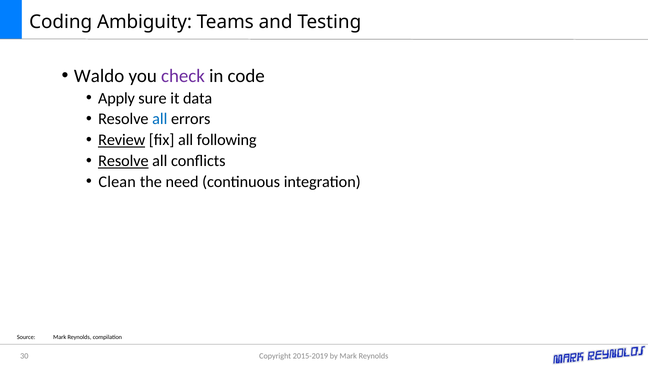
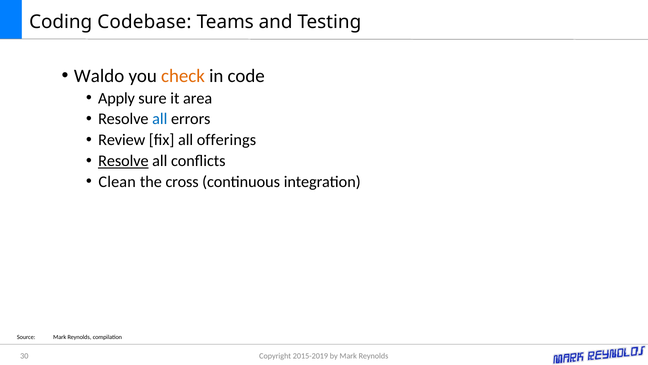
Ambiguity: Ambiguity -> Codebase
check colour: purple -> orange
data: data -> area
Review underline: present -> none
following: following -> offerings
need: need -> cross
